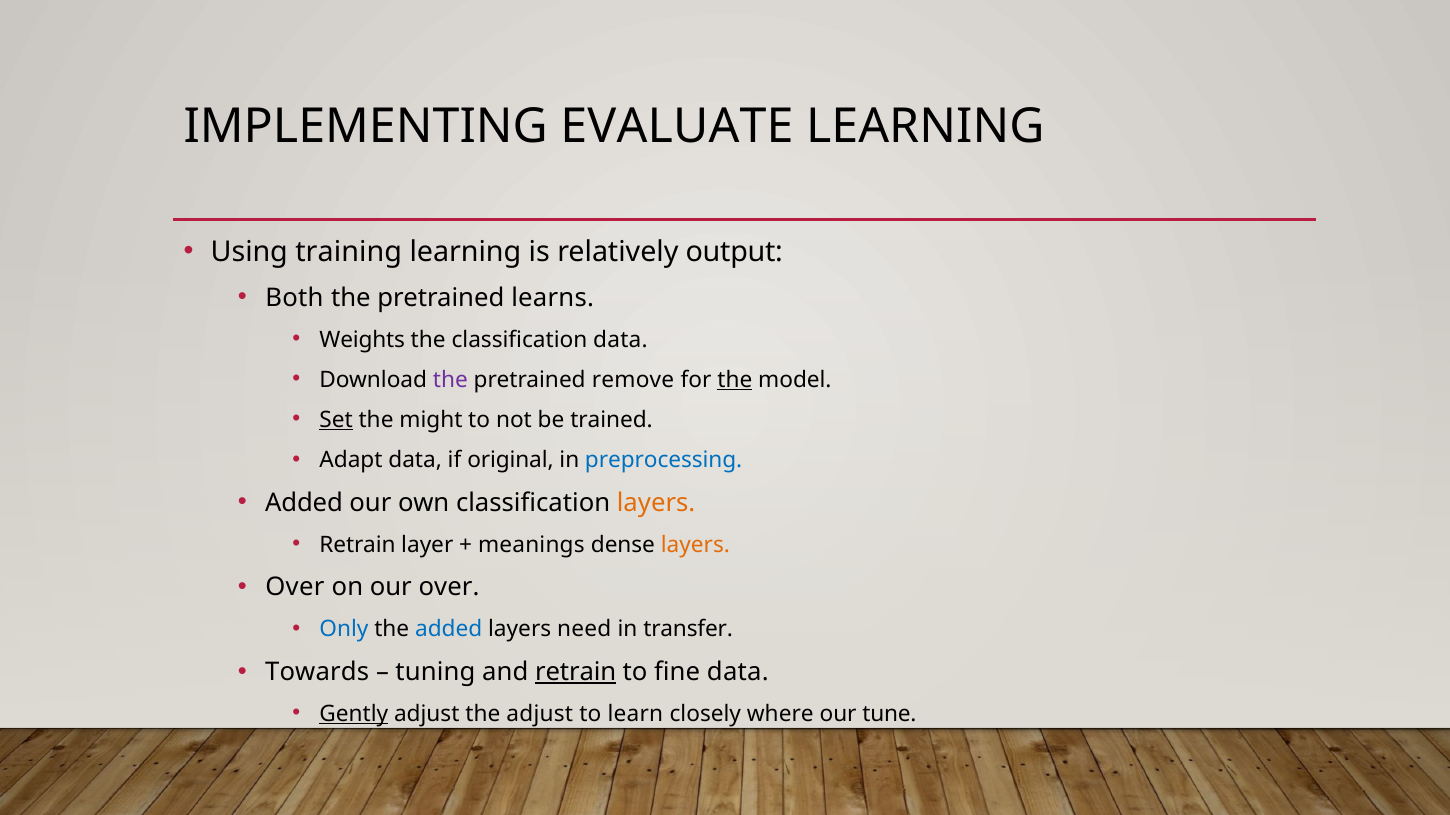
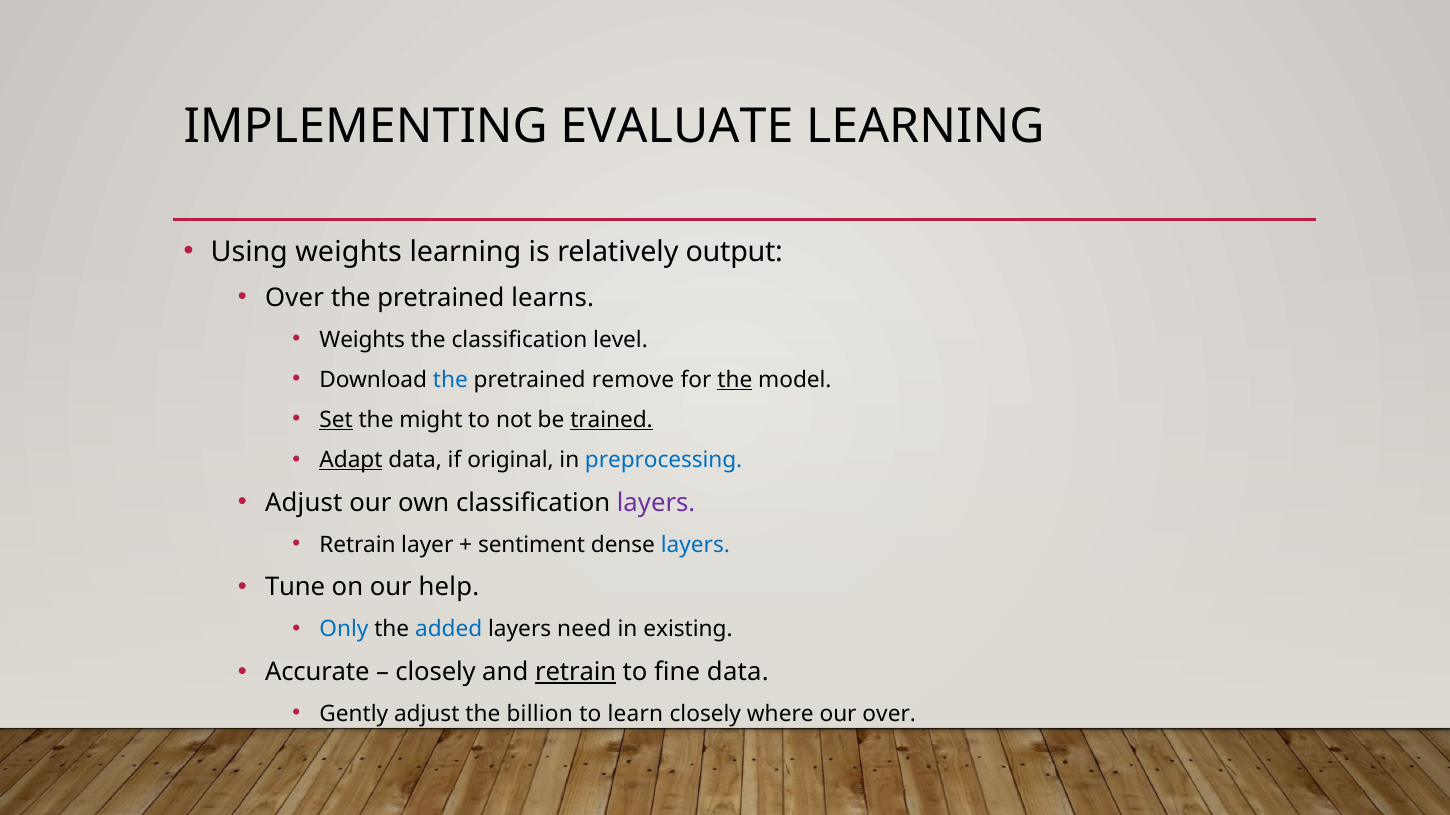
Using training: training -> weights
Both at (295, 298): Both -> Over
classification data: data -> level
the at (450, 380) colour: purple -> blue
trained underline: none -> present
Adapt underline: none -> present
Added at (304, 503): Added -> Adjust
layers at (656, 503) colour: orange -> purple
meanings: meanings -> sentiment
layers at (695, 545) colour: orange -> blue
Over at (295, 588): Over -> Tune
our over: over -> help
transfer: transfer -> existing
Towards: Towards -> Accurate
tuning at (435, 673): tuning -> closely
Gently underline: present -> none
the adjust: adjust -> billion
our tune: tune -> over
